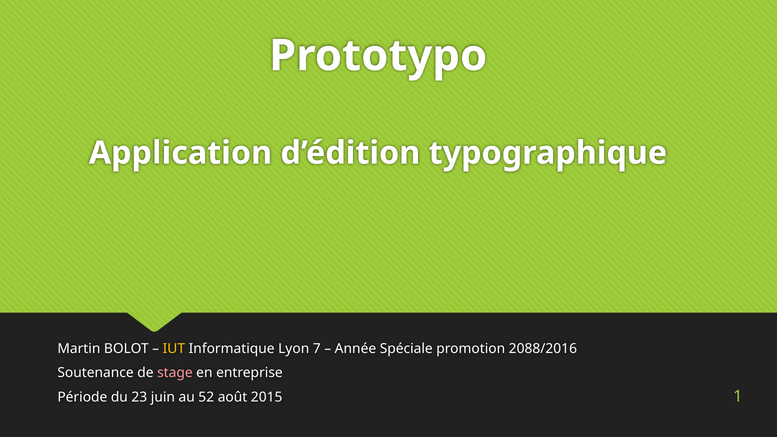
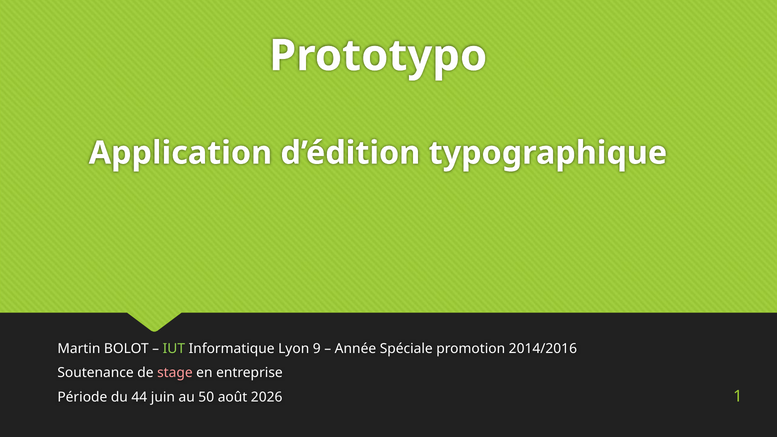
IUT colour: yellow -> light green
7: 7 -> 9
2088/2016: 2088/2016 -> 2014/2016
23: 23 -> 44
52: 52 -> 50
2015: 2015 -> 2026
